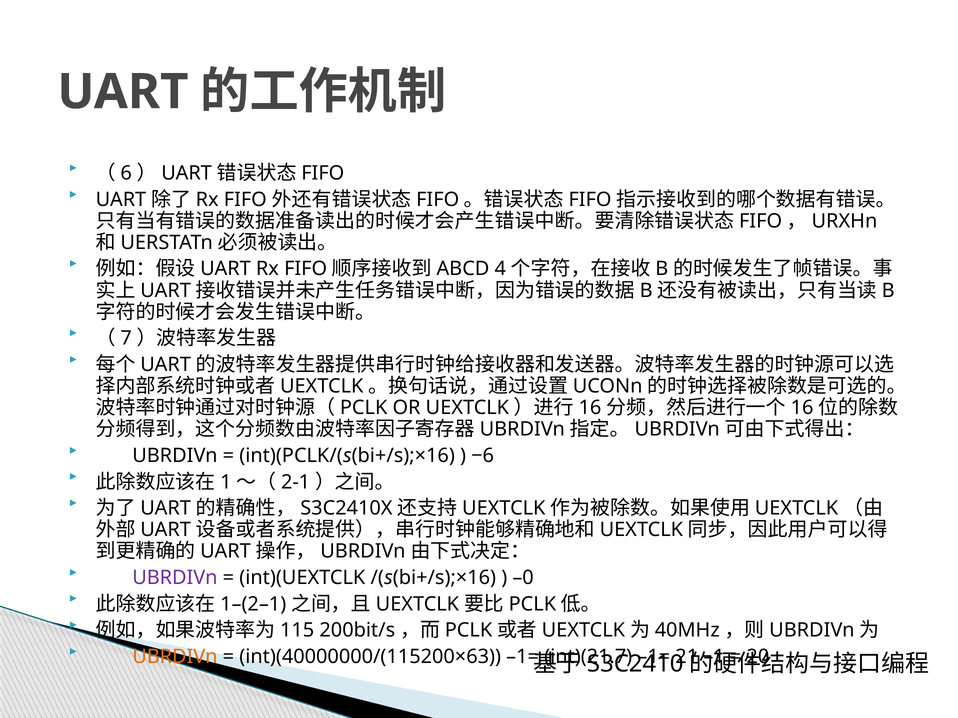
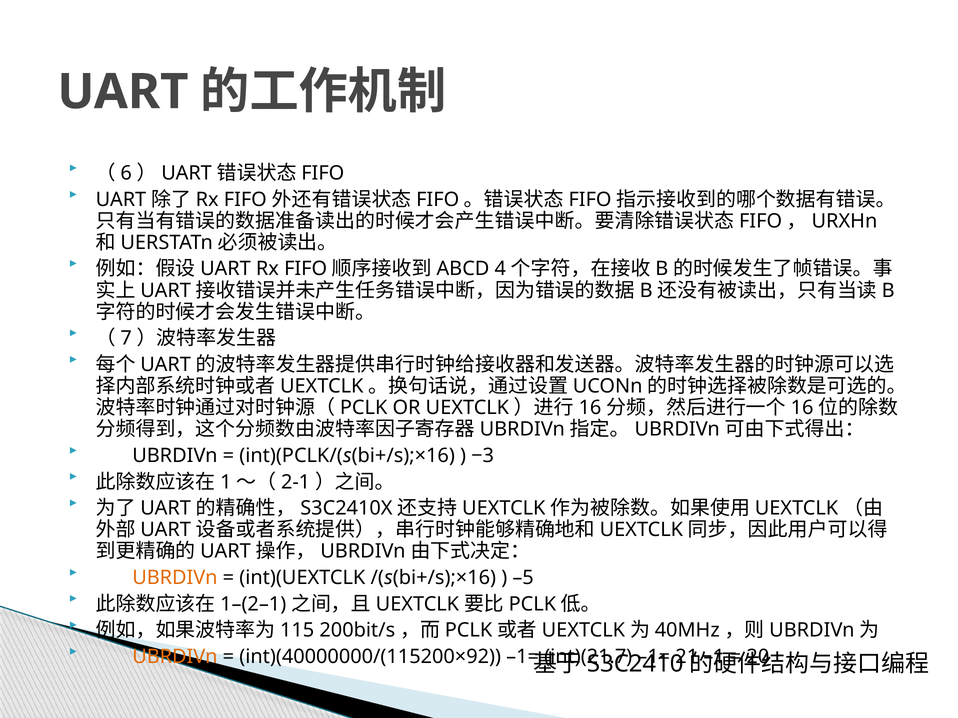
−6: −6 -> −3
UBRDIVn at (175, 578) colour: purple -> orange
–0: –0 -> –5
int)(40000000/(115200×63: int)(40000000/(115200×63 -> int)(40000000/(115200×92
